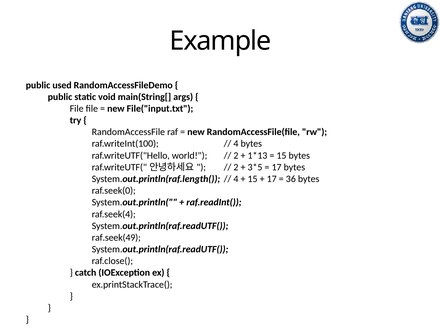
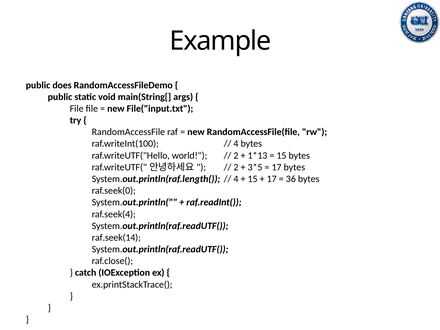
used: used -> does
raf.seek(49: raf.seek(49 -> raf.seek(14
